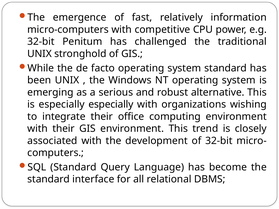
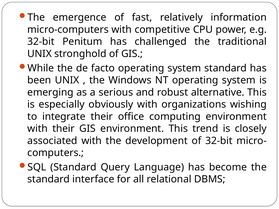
especially especially: especially -> obviously
